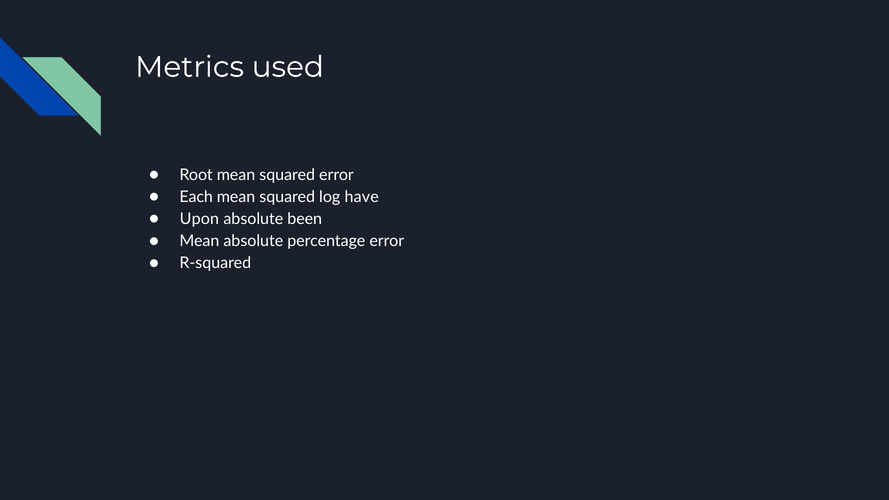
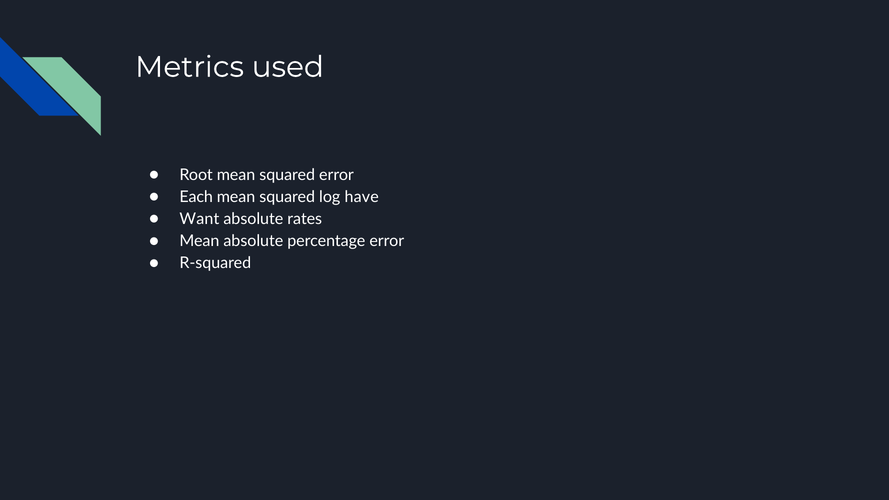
Upon: Upon -> Want
been: been -> rates
